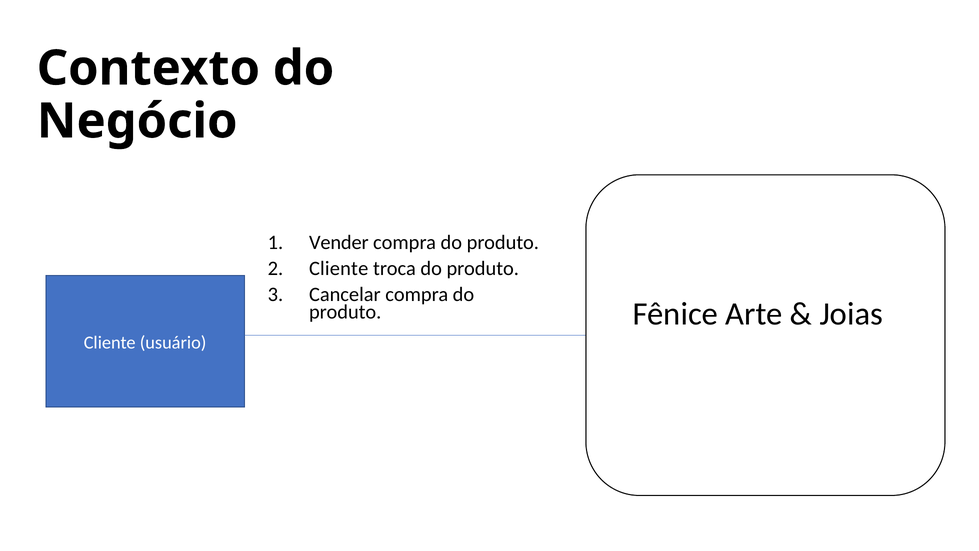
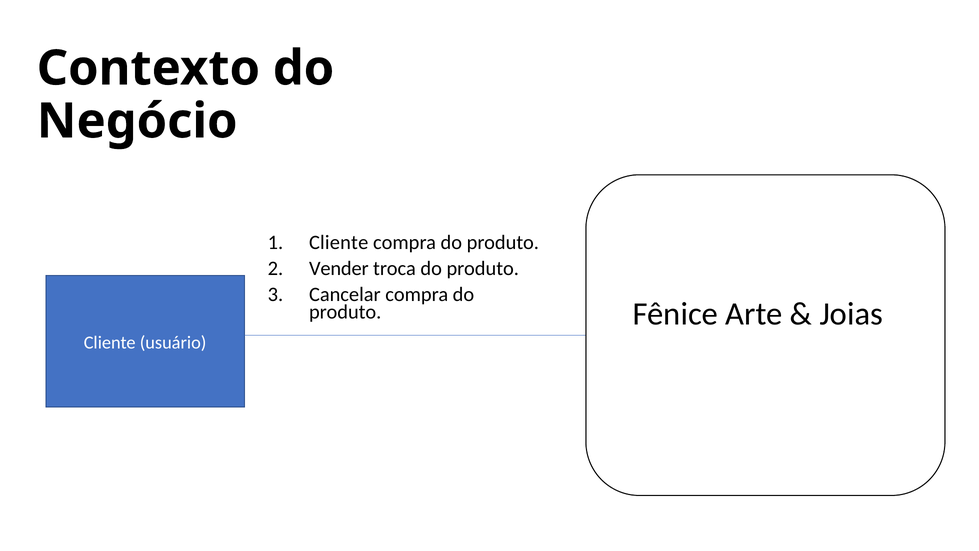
Vender at (339, 243): Vender -> Cliente
Cliente at (339, 268): Cliente -> Vender
